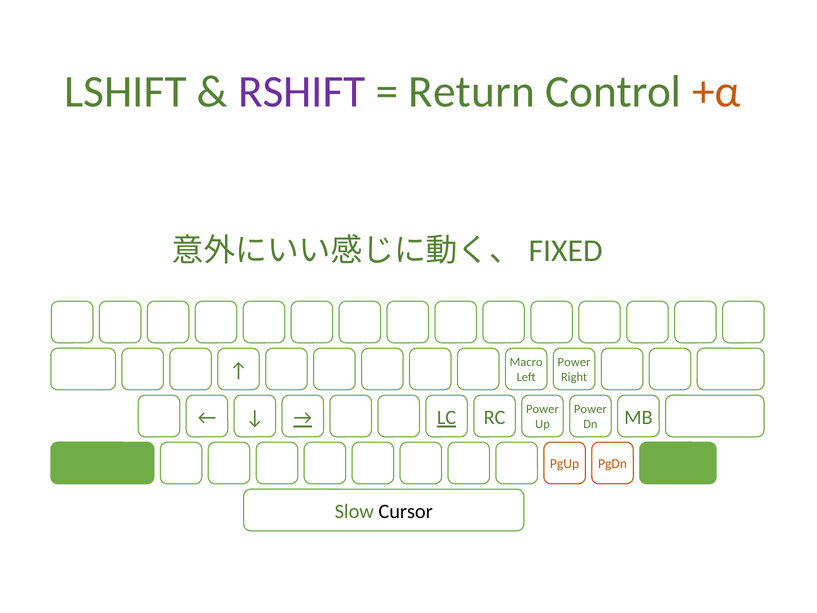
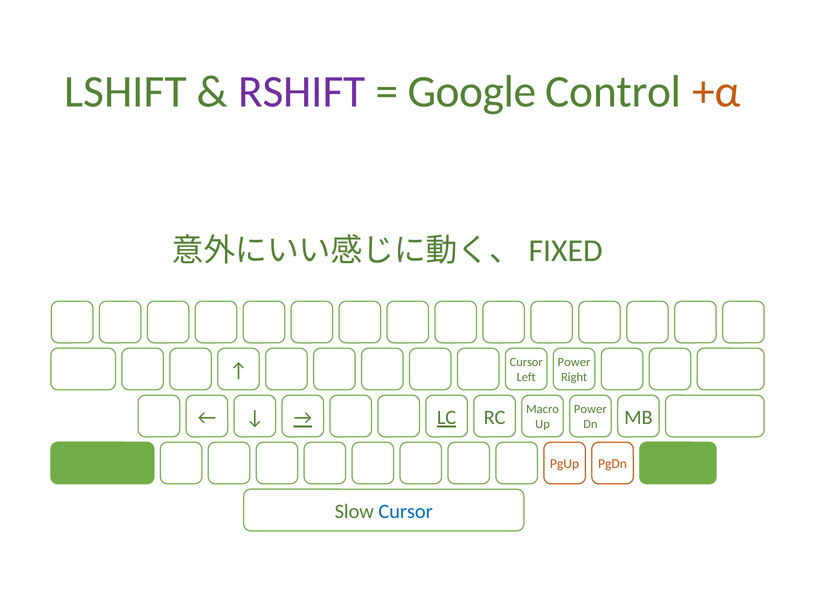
Return: Return -> Google
Macro at (526, 362): Macro -> Cursor
RC Power: Power -> Macro
Cursor at (406, 511) colour: black -> blue
